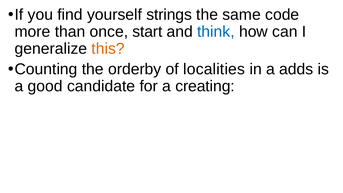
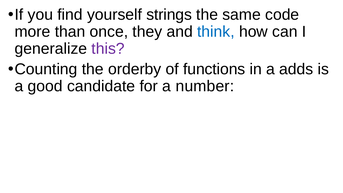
start: start -> they
this colour: orange -> purple
localities: localities -> functions
creating: creating -> number
